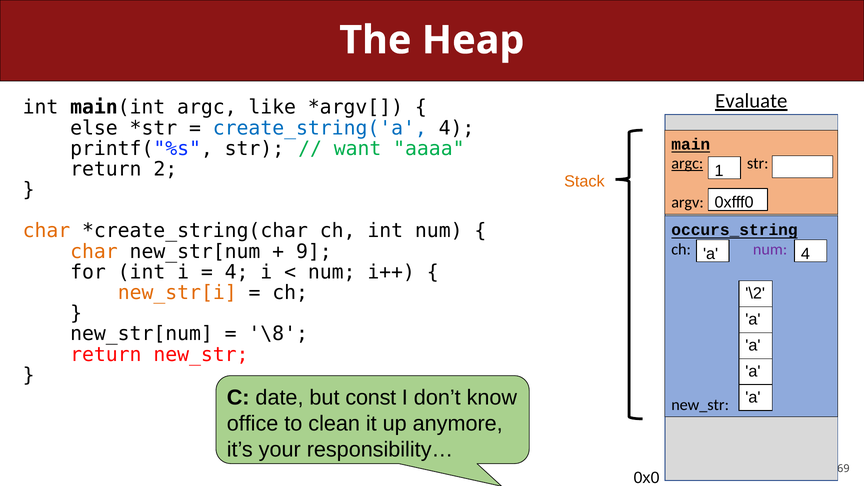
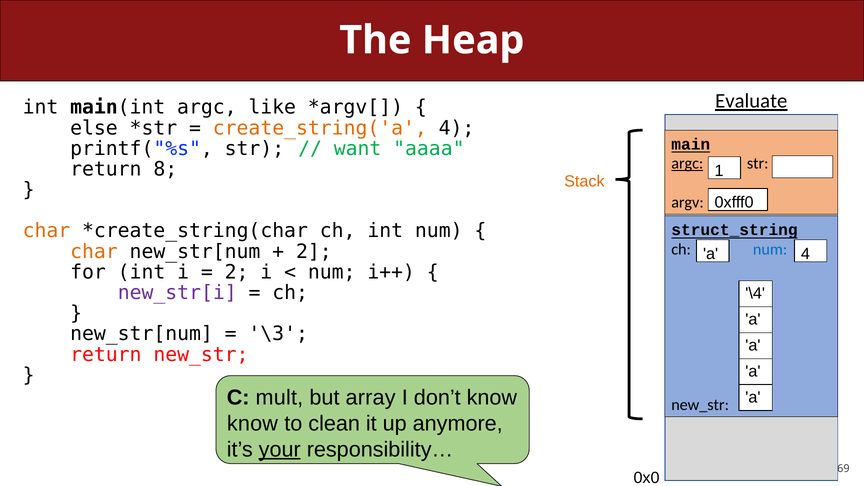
create_string('a colour: blue -> orange
2: 2 -> 8
occurs_string: occurs_string -> struct_string
9 at (314, 252): 9 -> 2
num at (770, 249) colour: purple -> blue
4 at (237, 272): 4 -> 2
new_str[i colour: orange -> purple
\2: \2 -> \4
\8: \8 -> \3
date: date -> mult
const: const -> array
office at (253, 424): office -> know
your underline: none -> present
